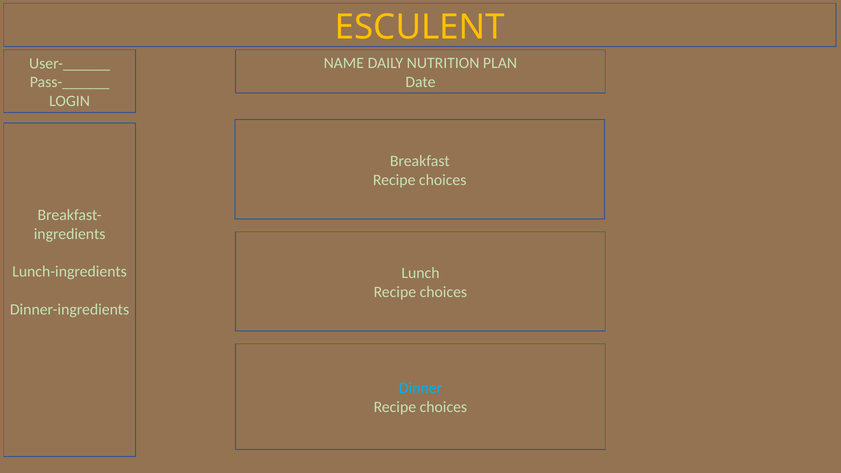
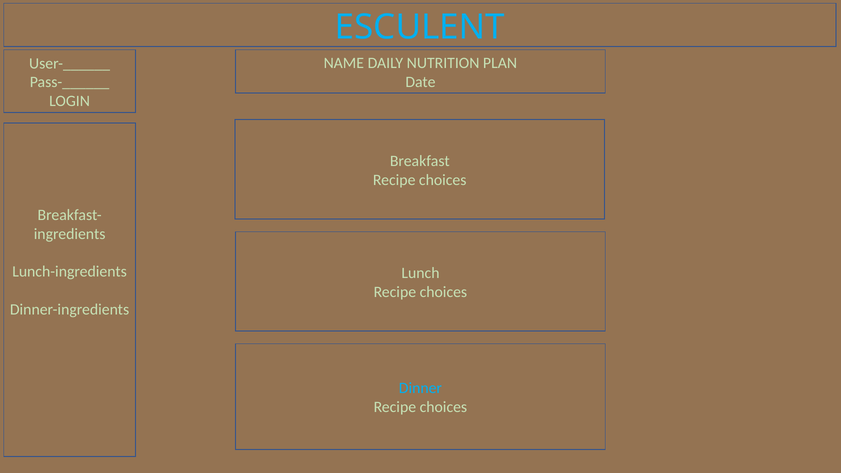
ESCULENT colour: yellow -> light blue
